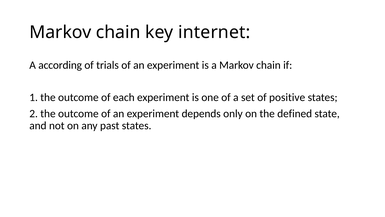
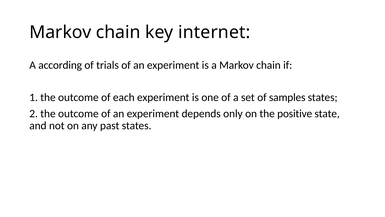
positive: positive -> samples
defined: defined -> positive
